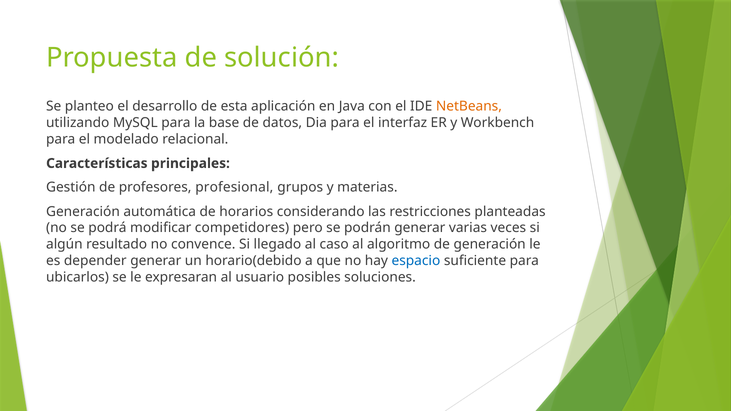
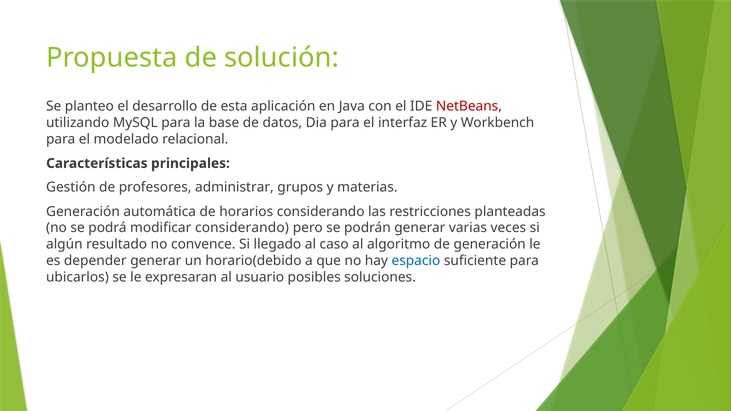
NetBeans colour: orange -> red
profesional: profesional -> administrar
modificar competidores: competidores -> considerando
